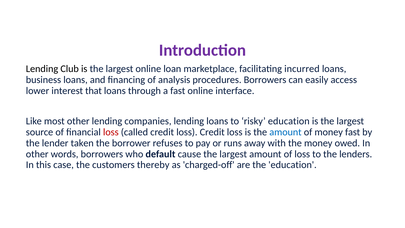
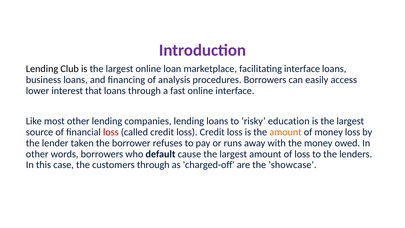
facilitating incurred: incurred -> interface
amount at (285, 132) colour: blue -> orange
money fast: fast -> loss
customers thereby: thereby -> through
the education: education -> showcase
